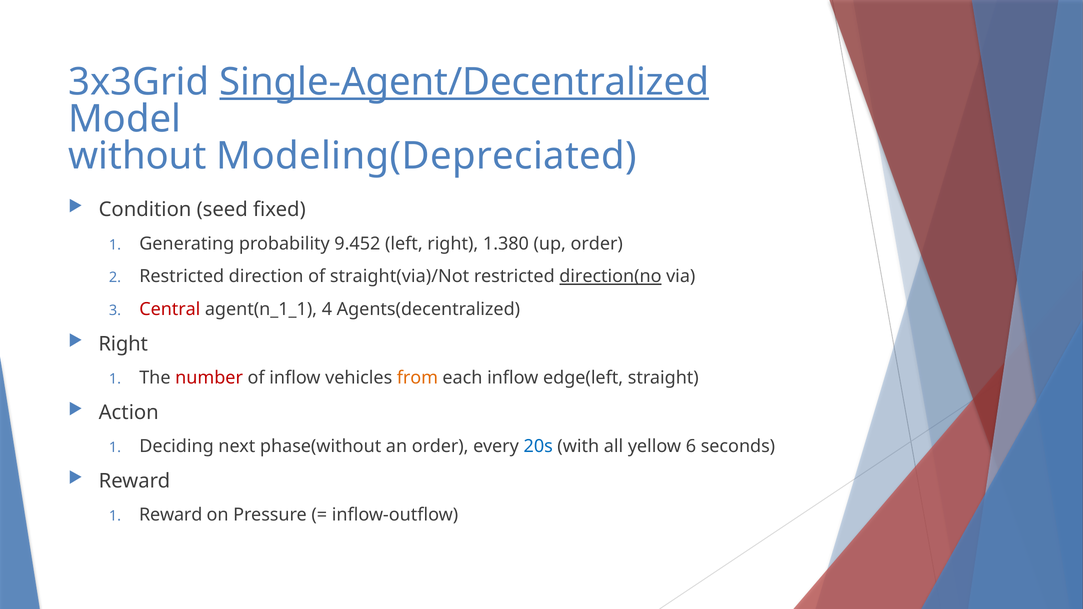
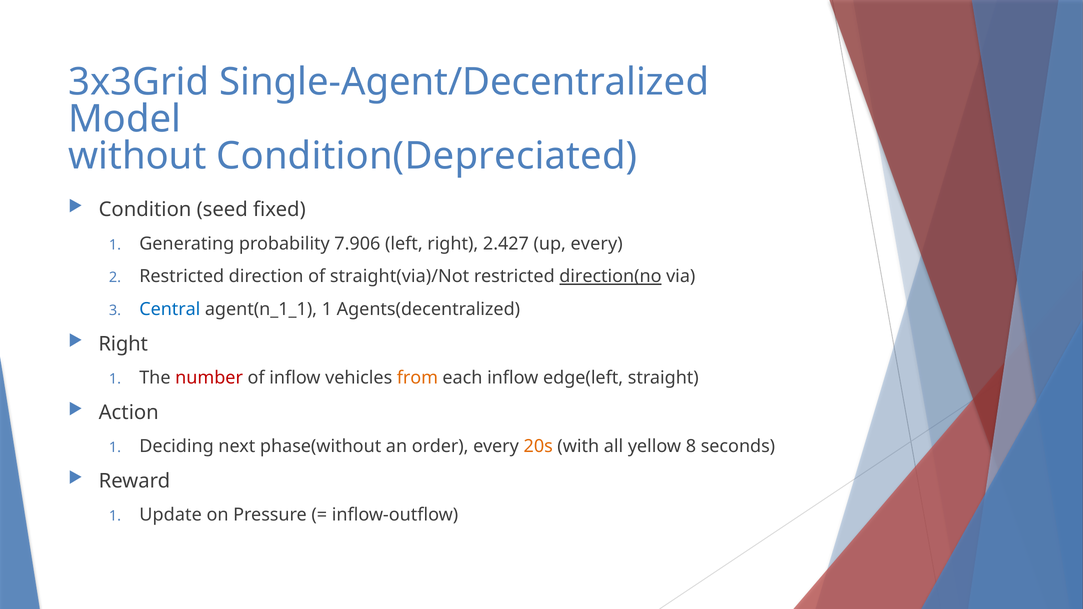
Single-Agent/Decentralized underline: present -> none
Modeling(Depreciated: Modeling(Depreciated -> Condition(Depreciated
9.452: 9.452 -> 7.906
1.380: 1.380 -> 2.427
up order: order -> every
Central colour: red -> blue
agent(n_1_1 4: 4 -> 1
20s colour: blue -> orange
6: 6 -> 8
Reward at (171, 515): Reward -> Update
